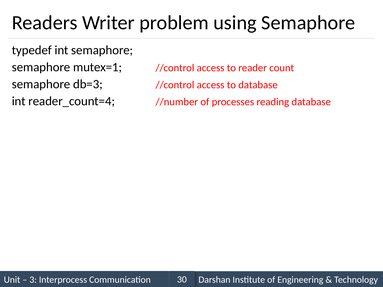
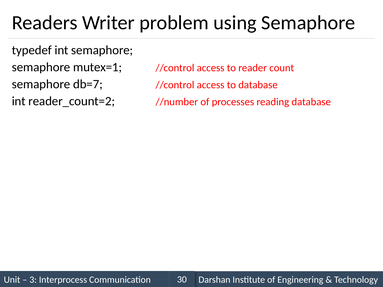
db=3: db=3 -> db=7
reader_count=4: reader_count=4 -> reader_count=2
